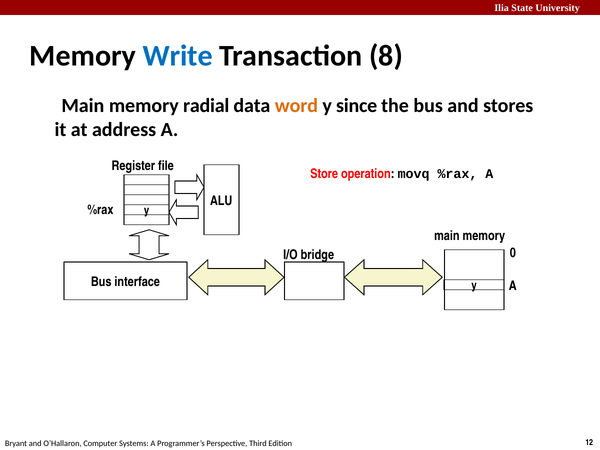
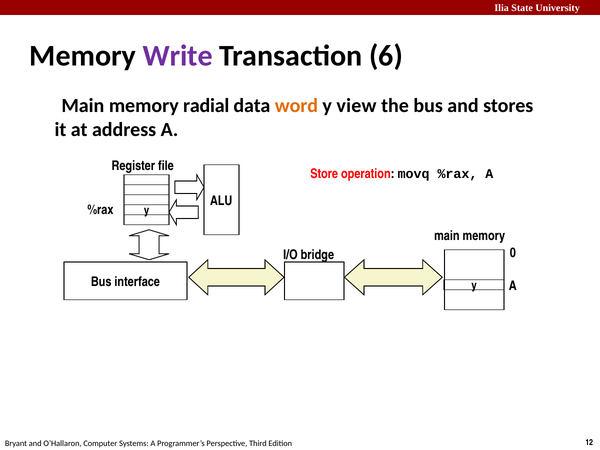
Write colour: blue -> purple
8: 8 -> 6
since: since -> view
